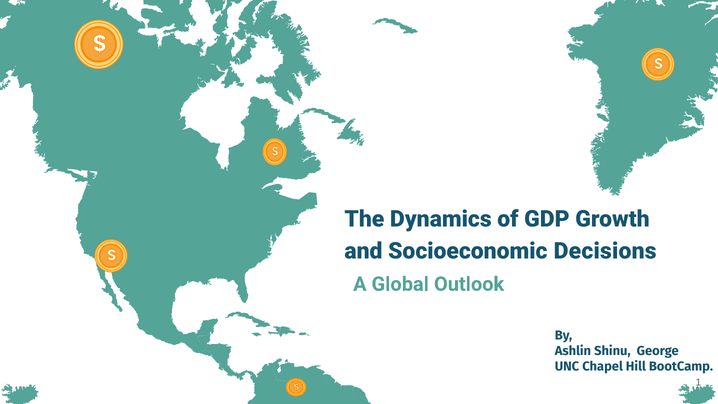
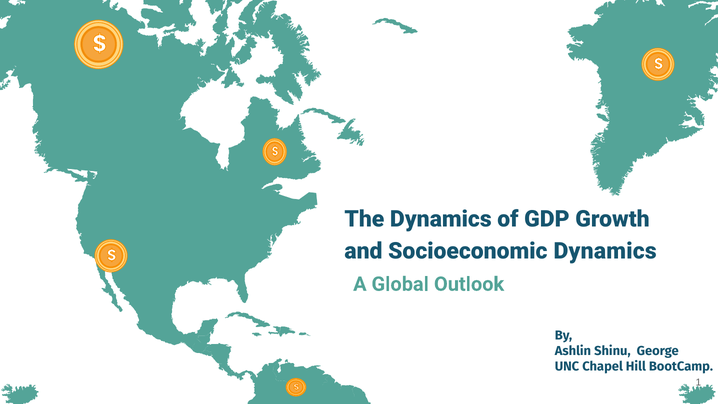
Socioeconomic Decisions: Decisions -> Dynamics
